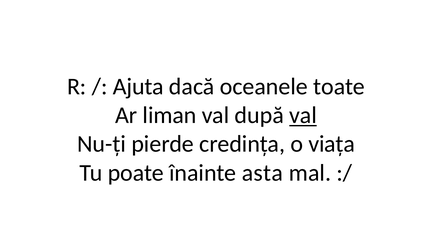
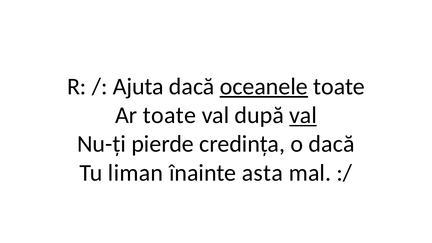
oceanele underline: none -> present
Ar liman: liman -> toate
o viața: viața -> dacă
poate: poate -> liman
